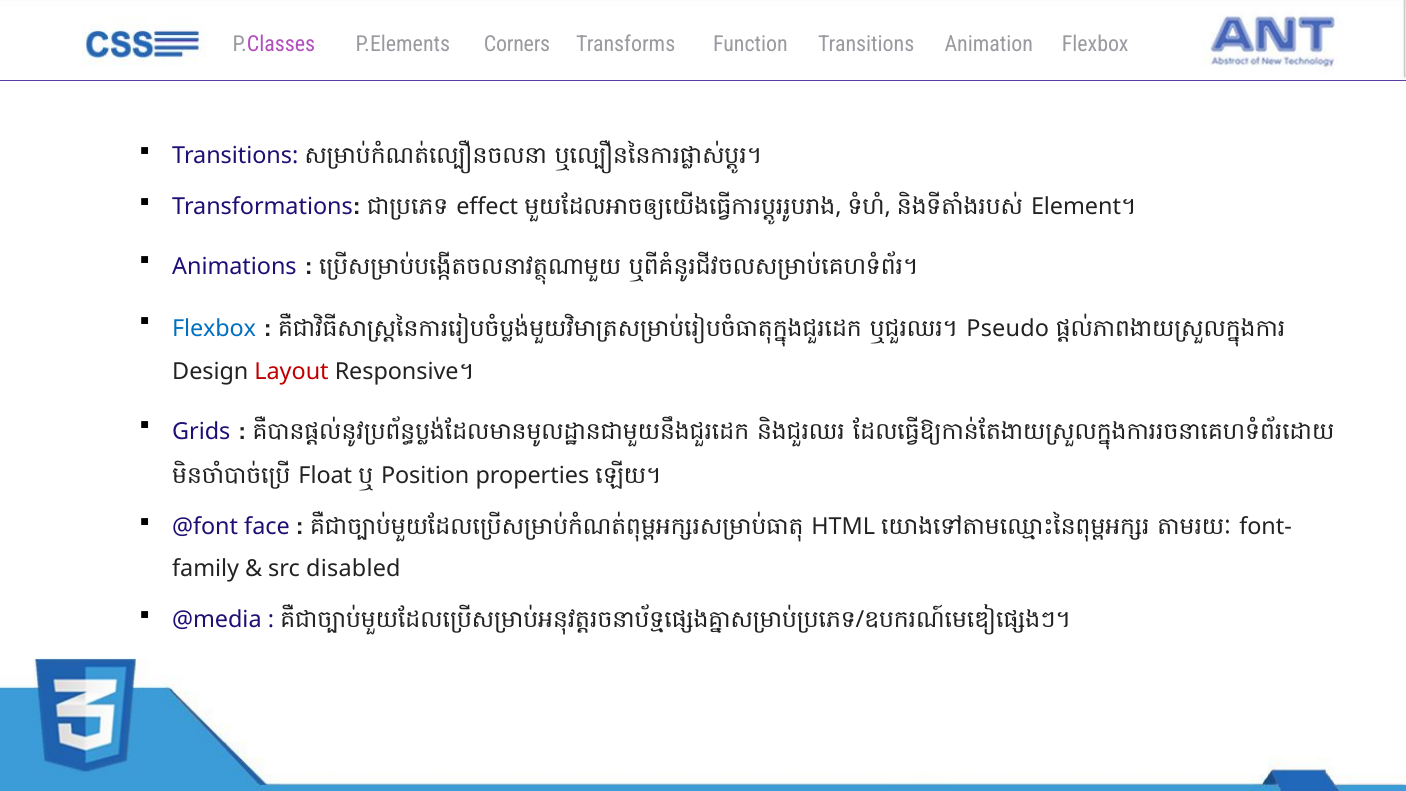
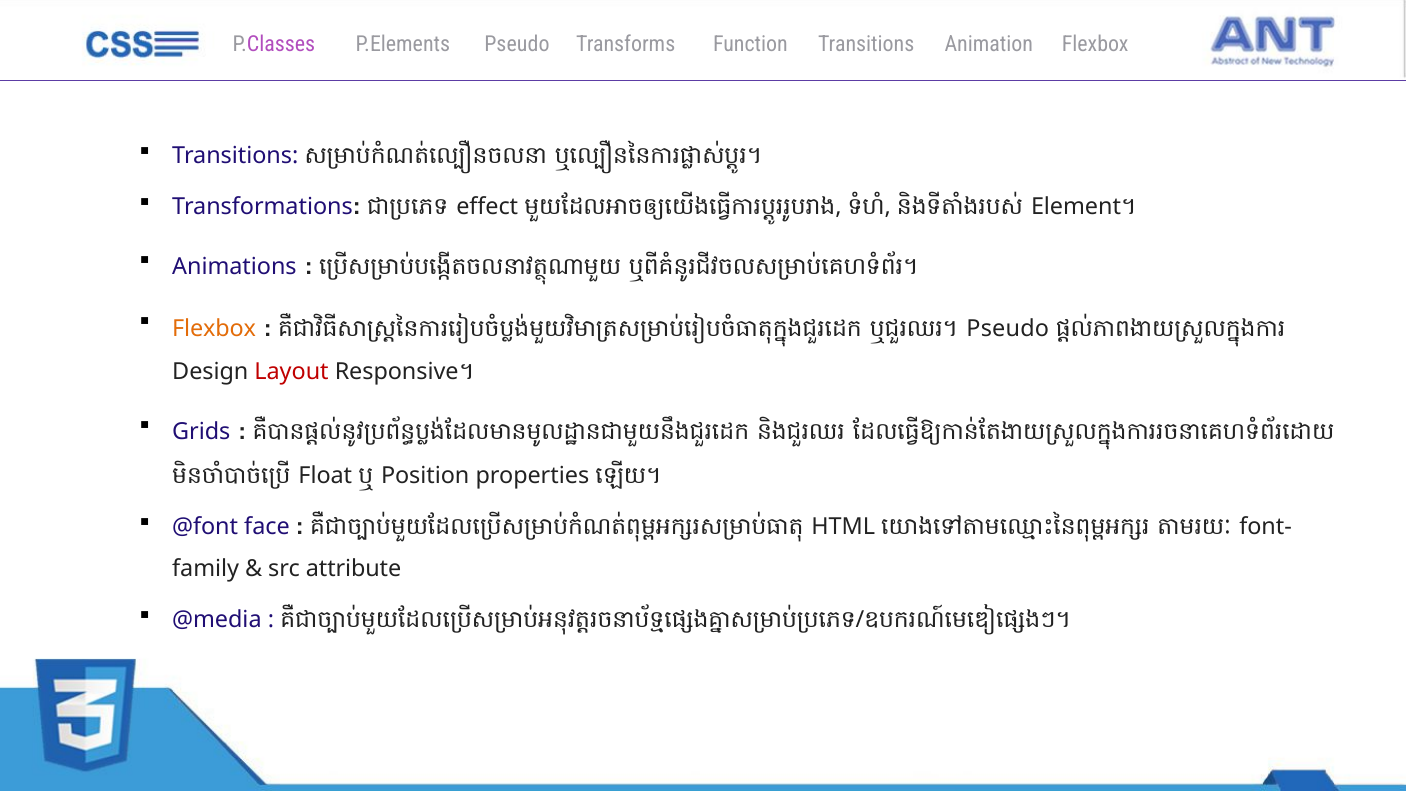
Corners at (517, 44): Corners -> Pseudo
Flexbox at (214, 328) colour: blue -> orange
disabled: disabled -> attribute
